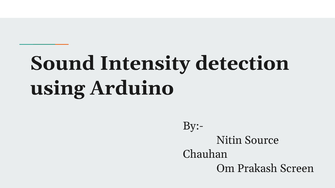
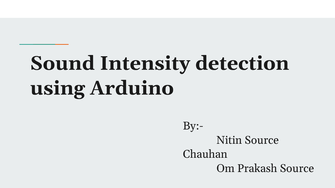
Prakash Screen: Screen -> Source
